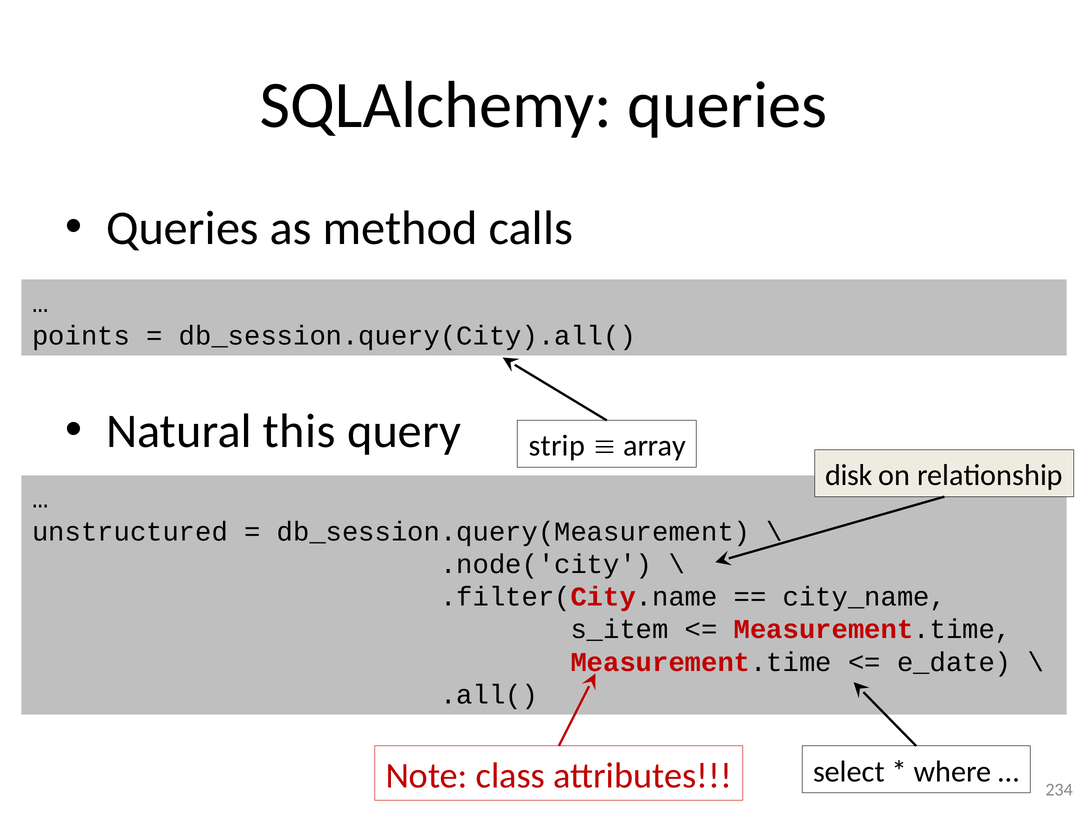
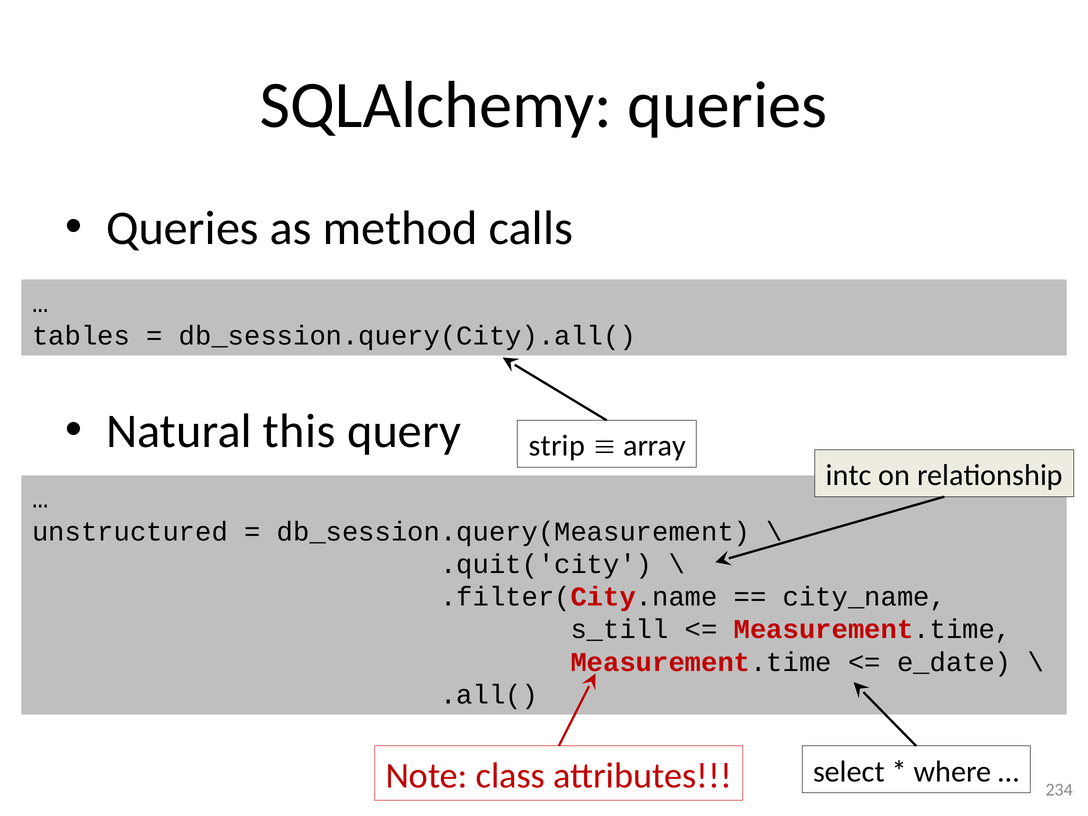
points: points -> tables
disk: disk -> intc
.node('city: .node('city -> .quit('city
s_item: s_item -> s_till
